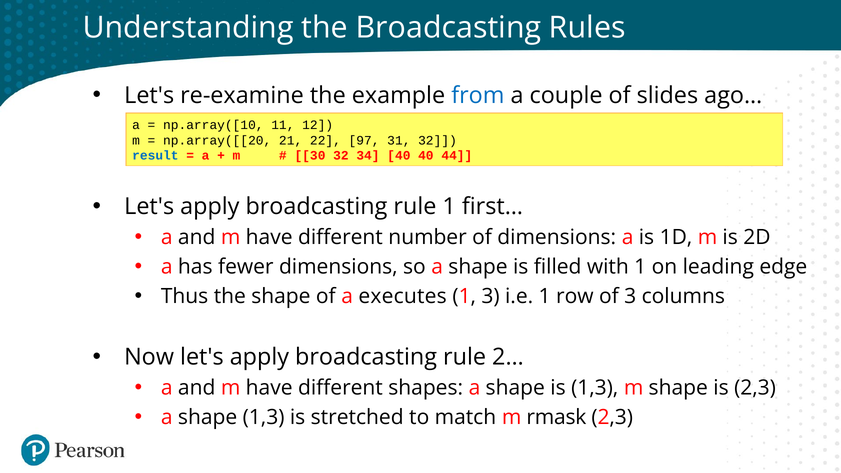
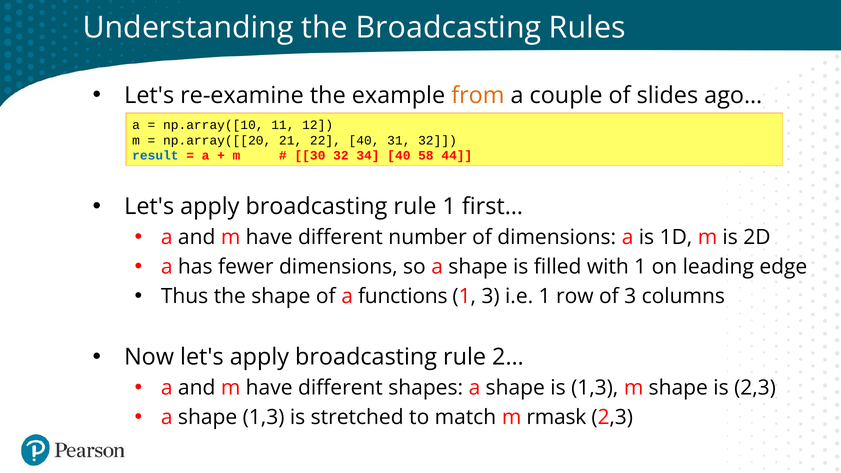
from colour: blue -> orange
22 97: 97 -> 40
40 40: 40 -> 58
executes: executes -> functions
